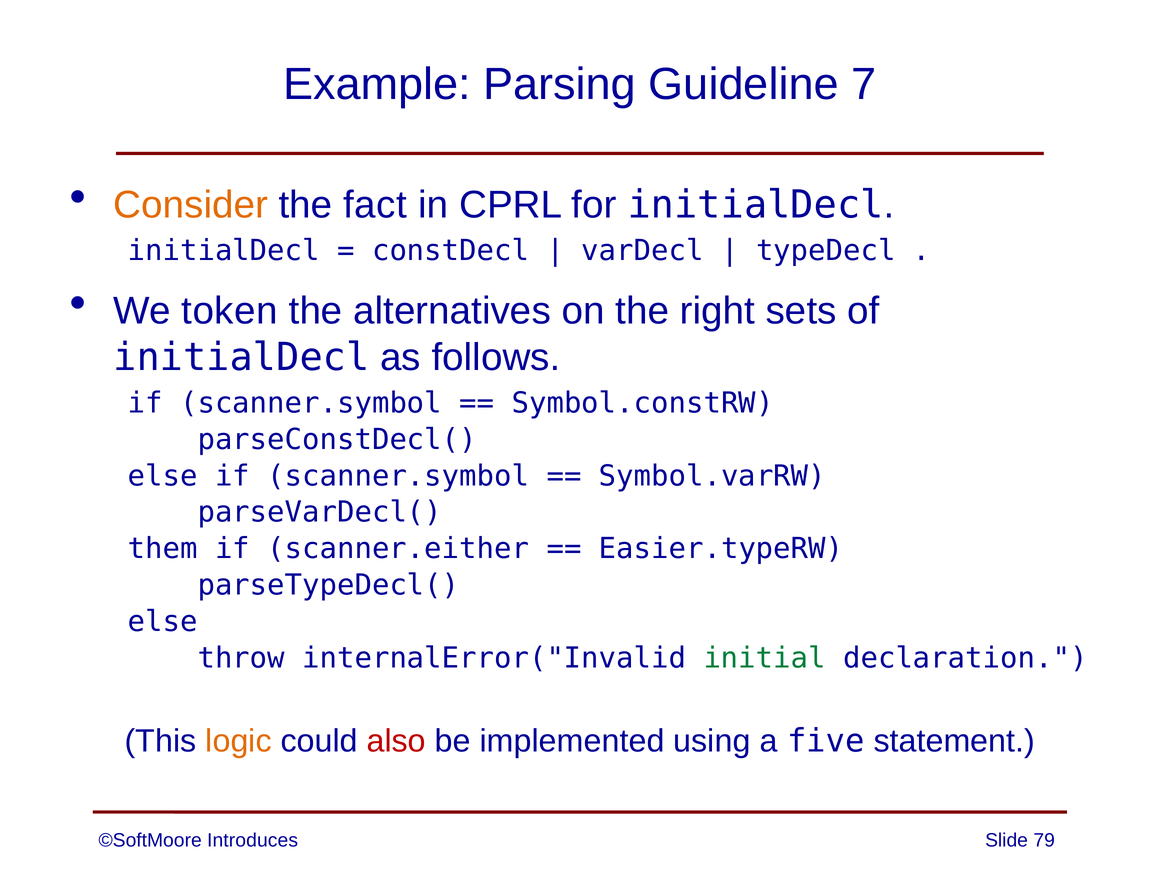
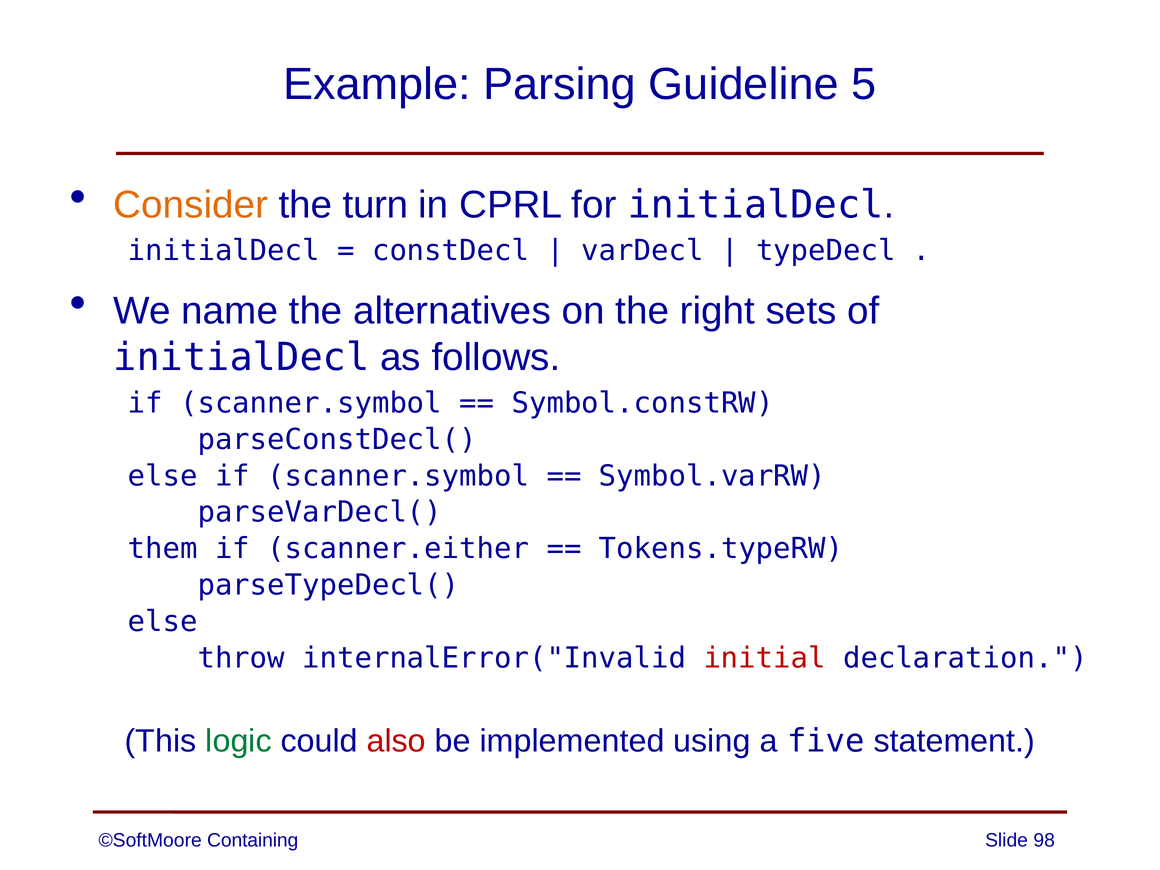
7: 7 -> 5
fact: fact -> turn
token: token -> name
Easier.typeRW: Easier.typeRW -> Tokens.typeRW
initial colour: green -> red
logic colour: orange -> green
Introduces: Introduces -> Containing
79: 79 -> 98
